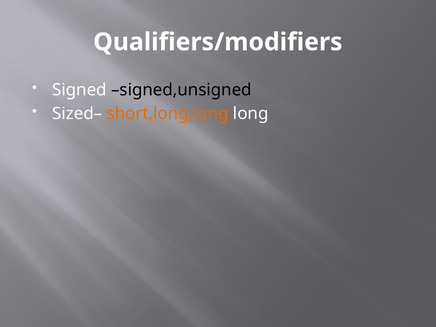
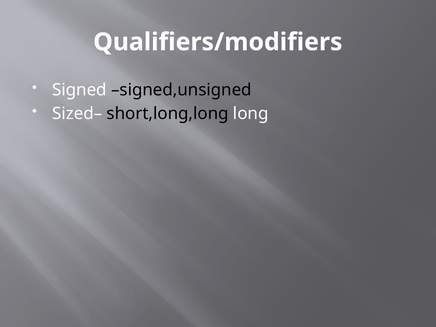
short,long,long colour: orange -> black
